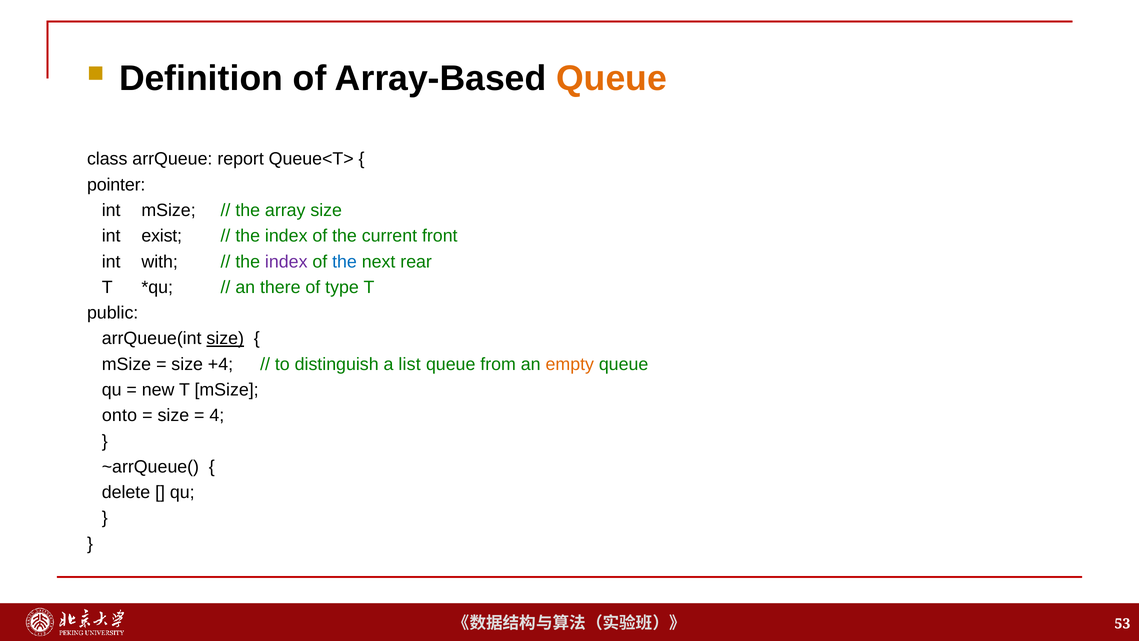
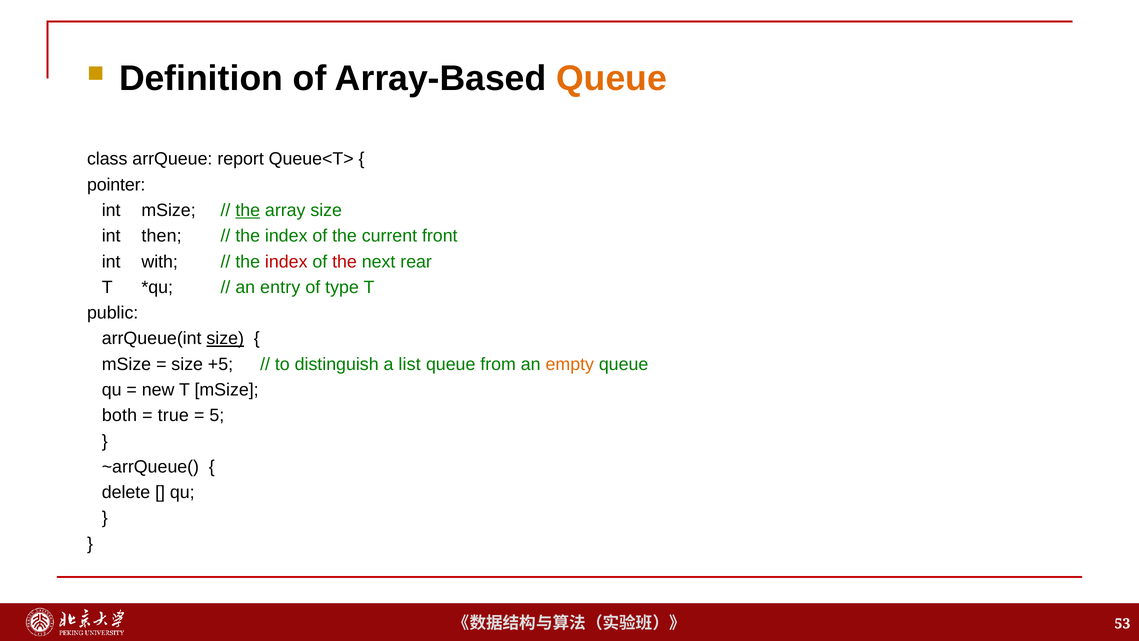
the at (248, 210) underline: none -> present
exist: exist -> then
index at (286, 262) colour: purple -> red
the at (345, 262) colour: blue -> red
there: there -> entry
+4: +4 -> +5
onto: onto -> both
size at (173, 415): size -> true
4: 4 -> 5
